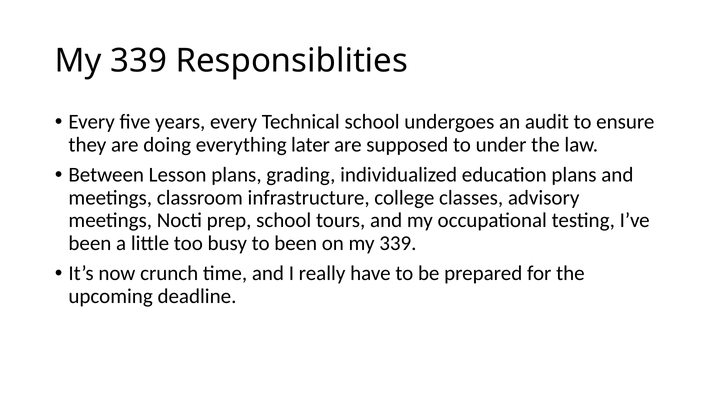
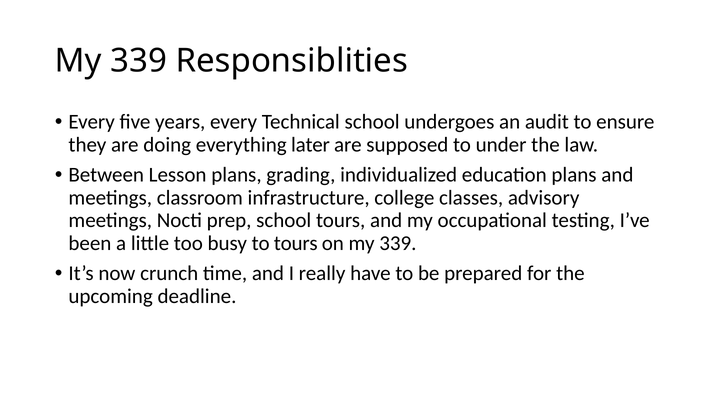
to been: been -> tours
